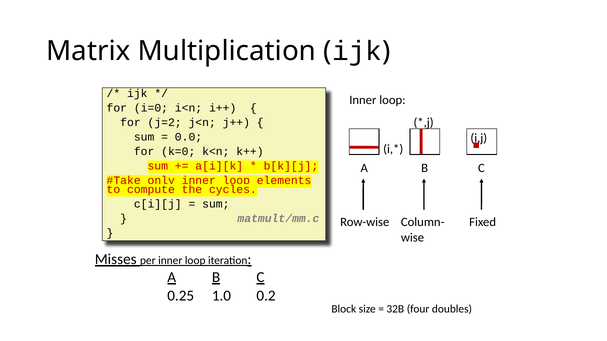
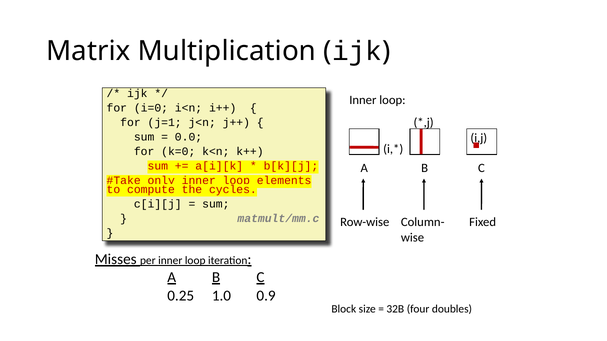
j=2: j=2 -> j=1
0.2: 0.2 -> 0.9
